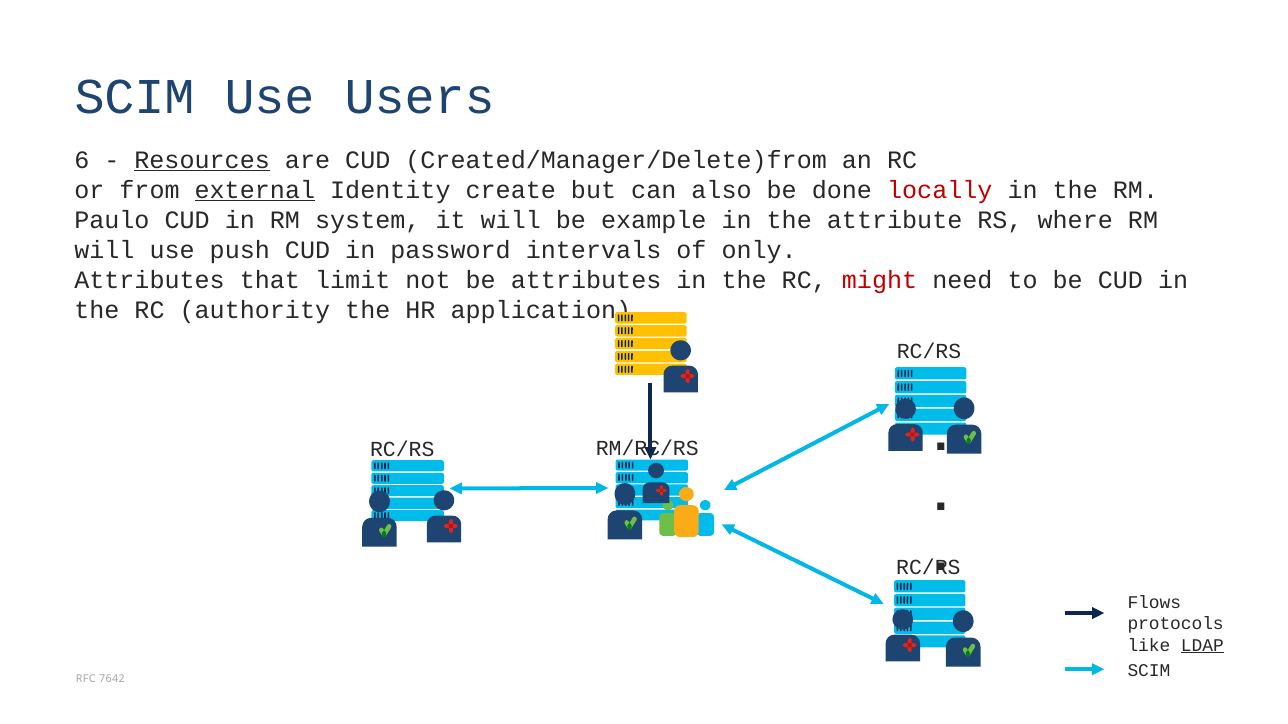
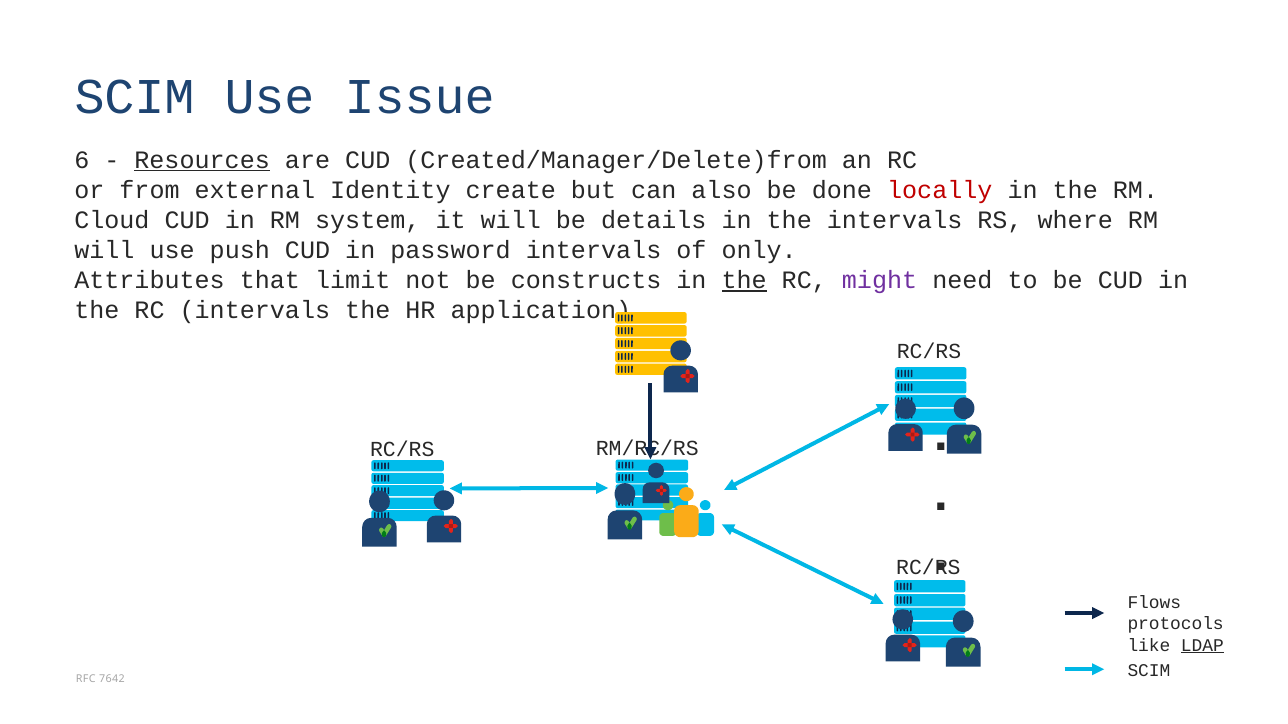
Users: Users -> Issue
external underline: present -> none
Paulo: Paulo -> Cloud
example: example -> details
the attribute: attribute -> intervals
be attributes: attributes -> constructs
the at (744, 280) underline: none -> present
might colour: red -> purple
RC authority: authority -> intervals
